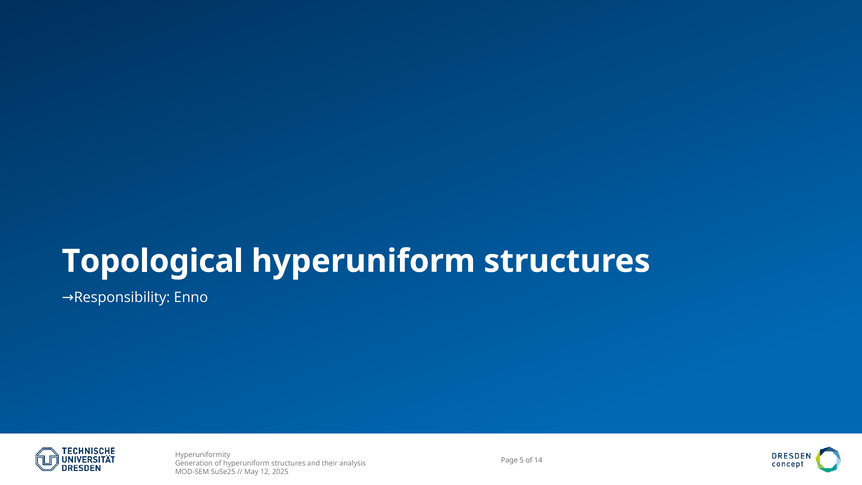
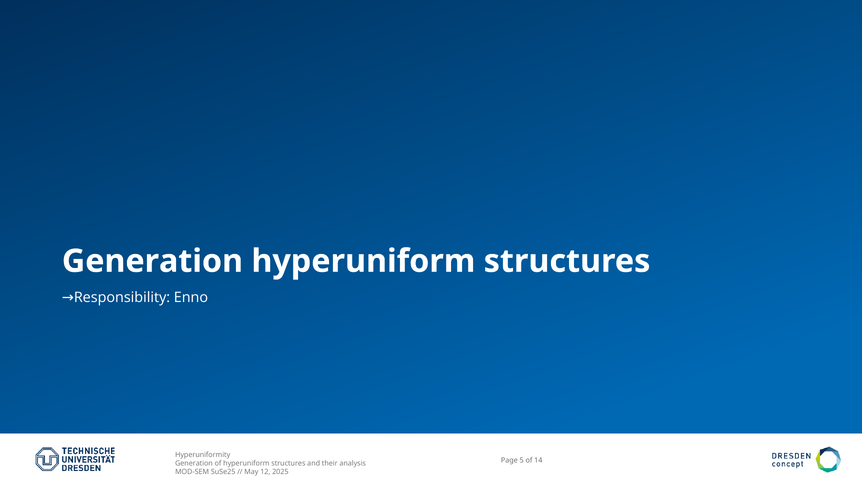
Topological at (153, 261): Topological -> Generation
